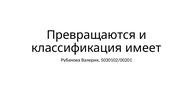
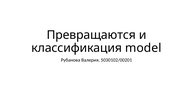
имеет: имеет -> model
